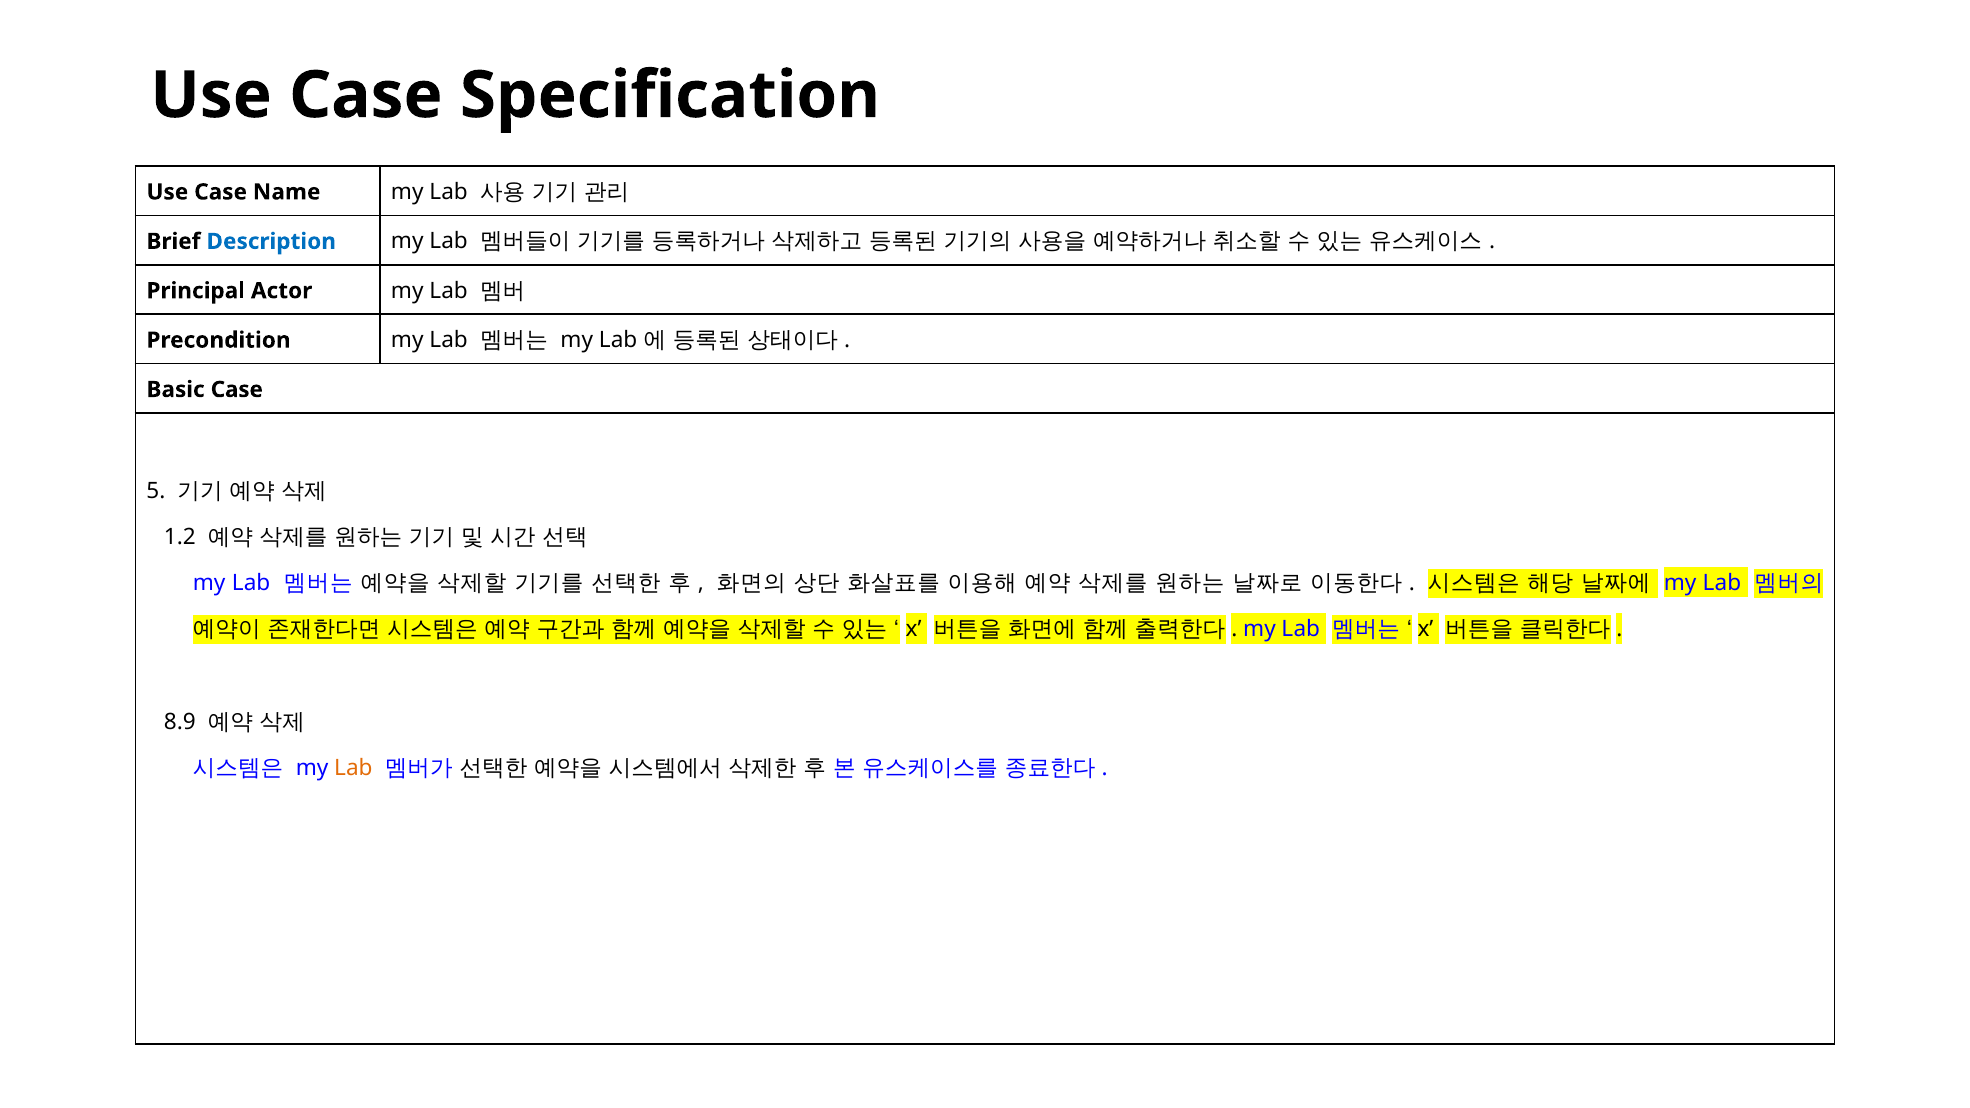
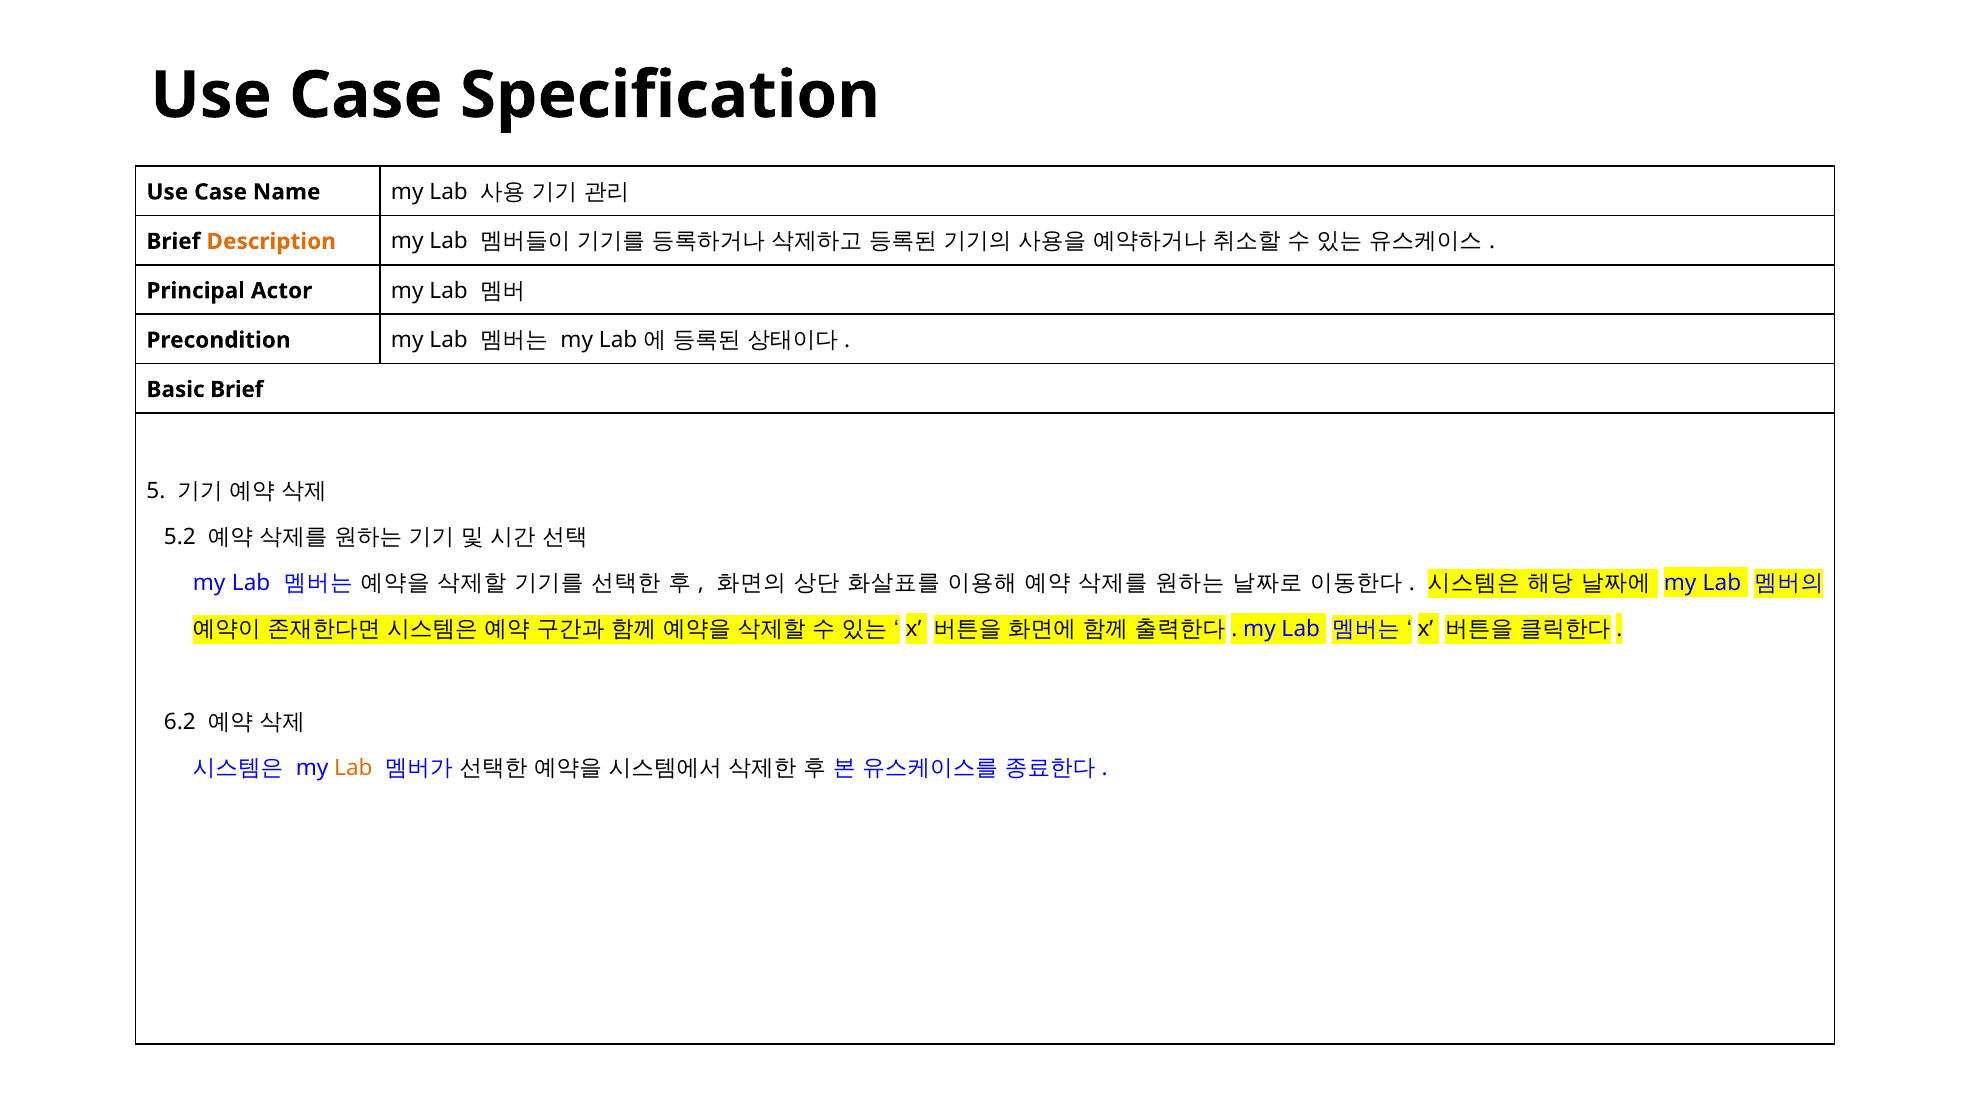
Description colour: blue -> orange
Basic Case: Case -> Brief
1.2: 1.2 -> 5.2
8.9: 8.9 -> 6.2
